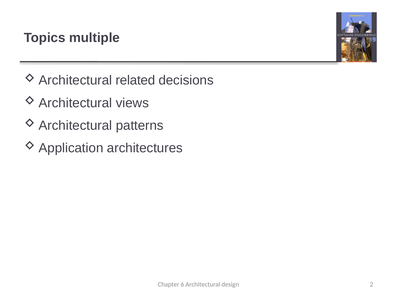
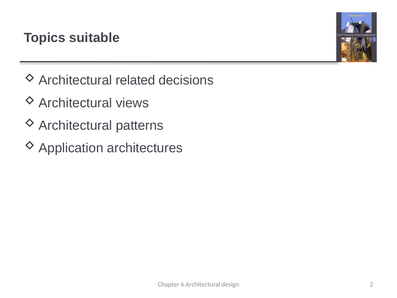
multiple: multiple -> suitable
